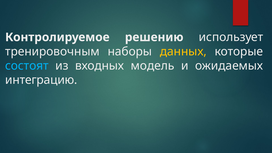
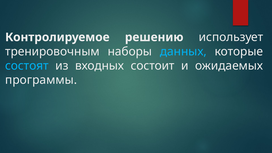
данных colour: yellow -> light blue
модель: модель -> состоит
интеграцию: интеграцию -> программы
